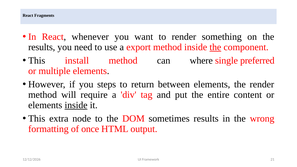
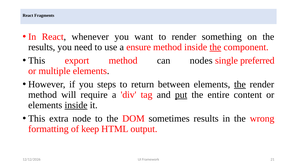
export: export -> ensure
install: install -> export
where: where -> nodes
the at (240, 84) underline: none -> present
put underline: none -> present
once: once -> keep
